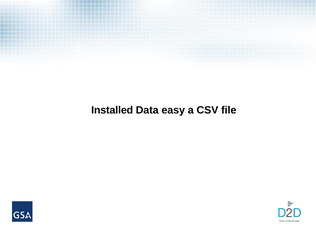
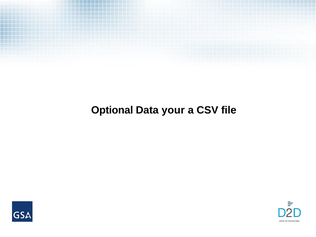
Installed: Installed -> Optional
easy: easy -> your
